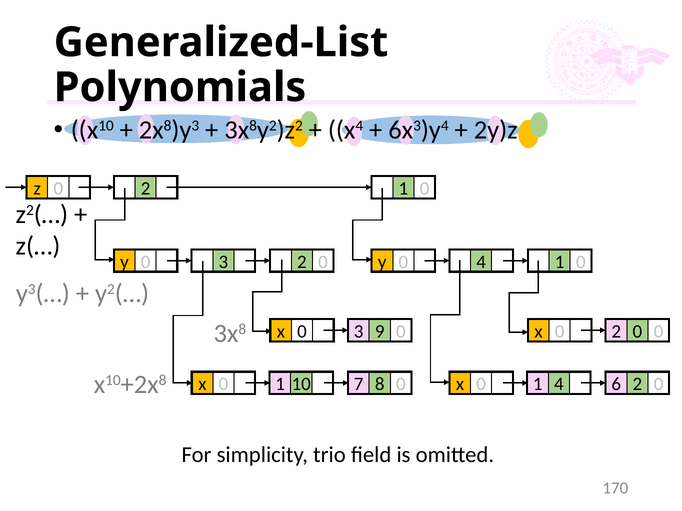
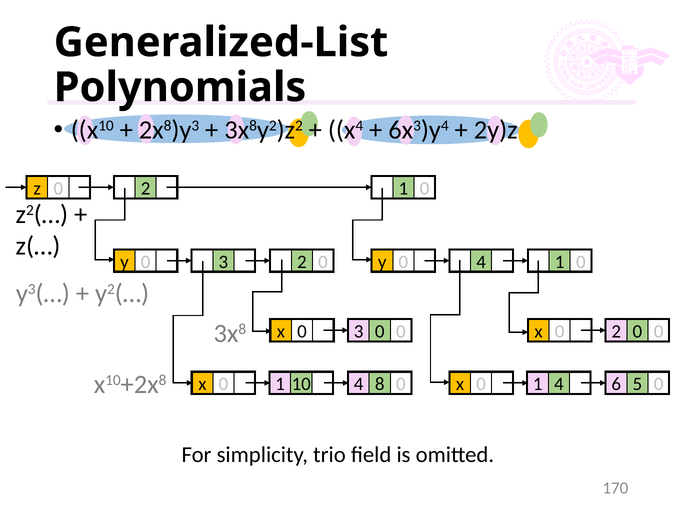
3 9: 9 -> 0
10 7: 7 -> 4
6 2: 2 -> 5
